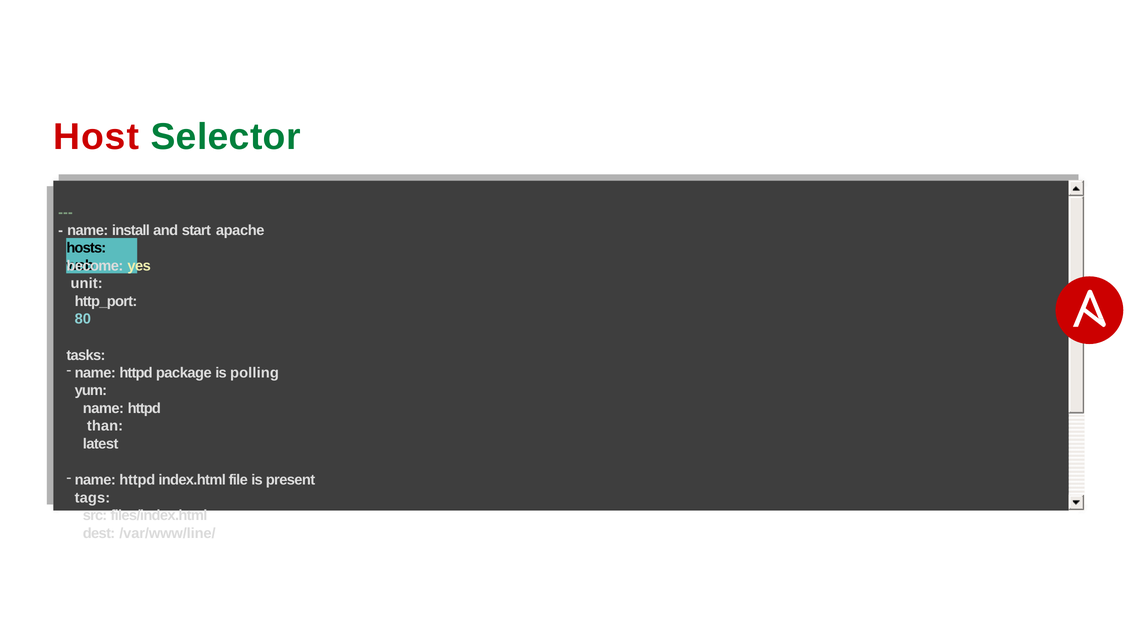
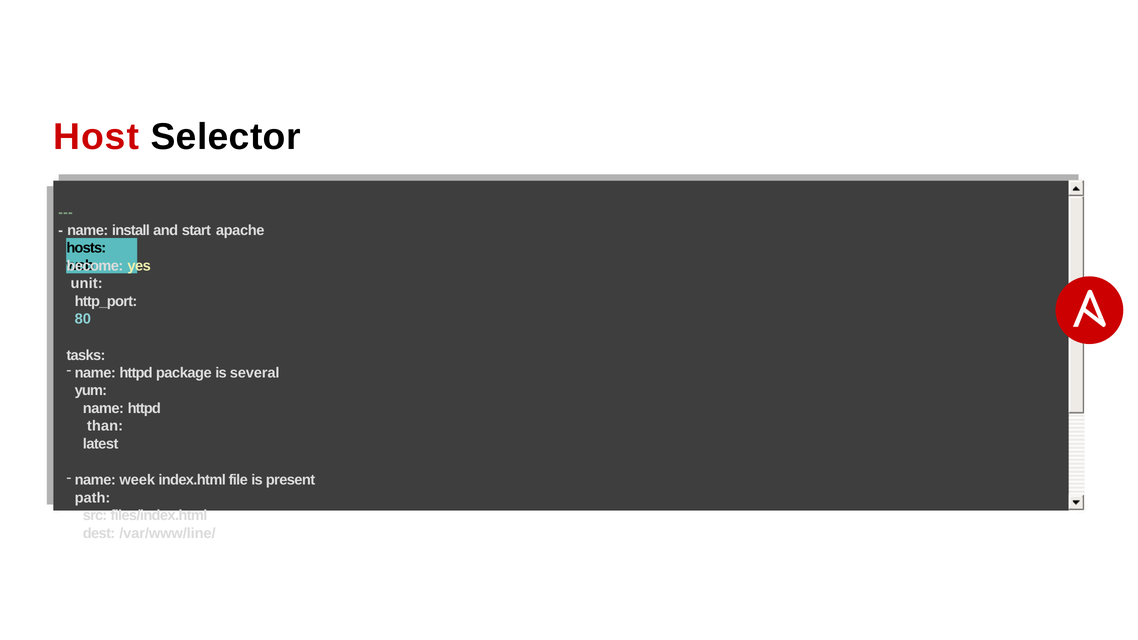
Selector colour: green -> black
polling: polling -> several
httpd at (137, 480): httpd -> week
tags: tags -> path
